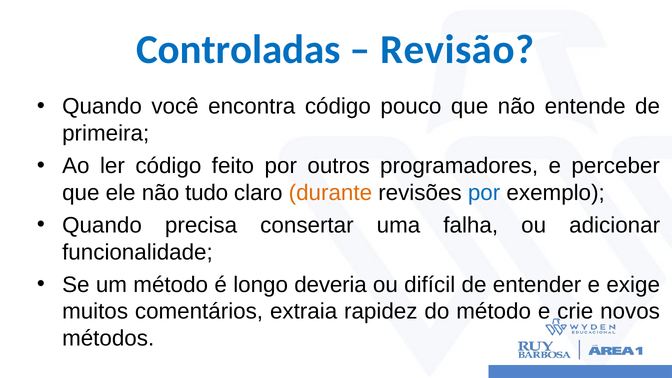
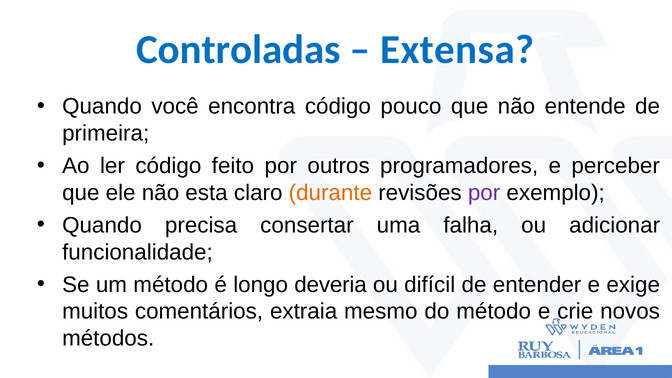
Revisão: Revisão -> Extensa
tudo: tudo -> esta
por at (484, 193) colour: blue -> purple
rapidez: rapidez -> mesmo
